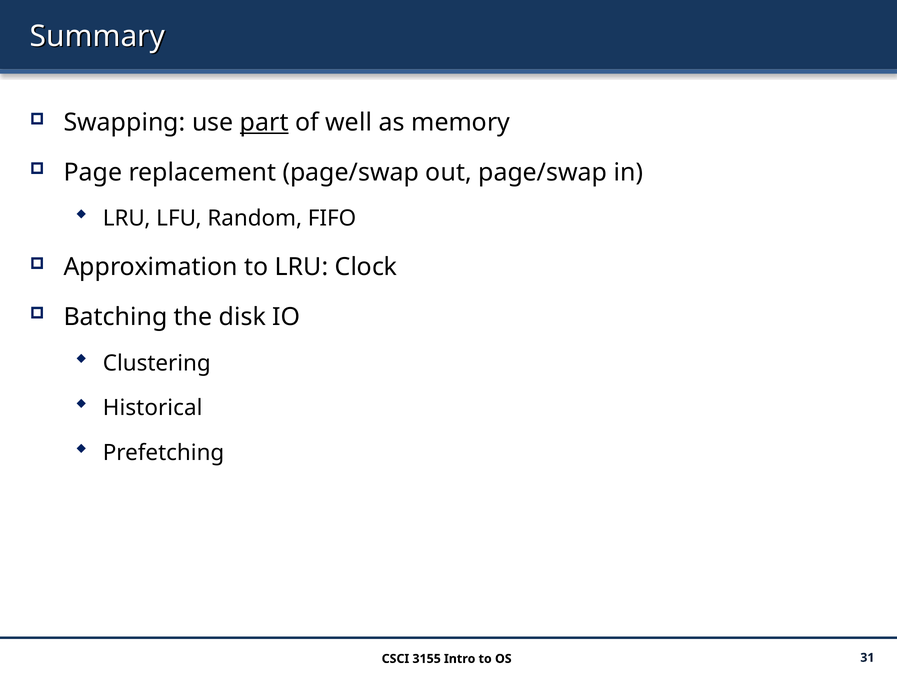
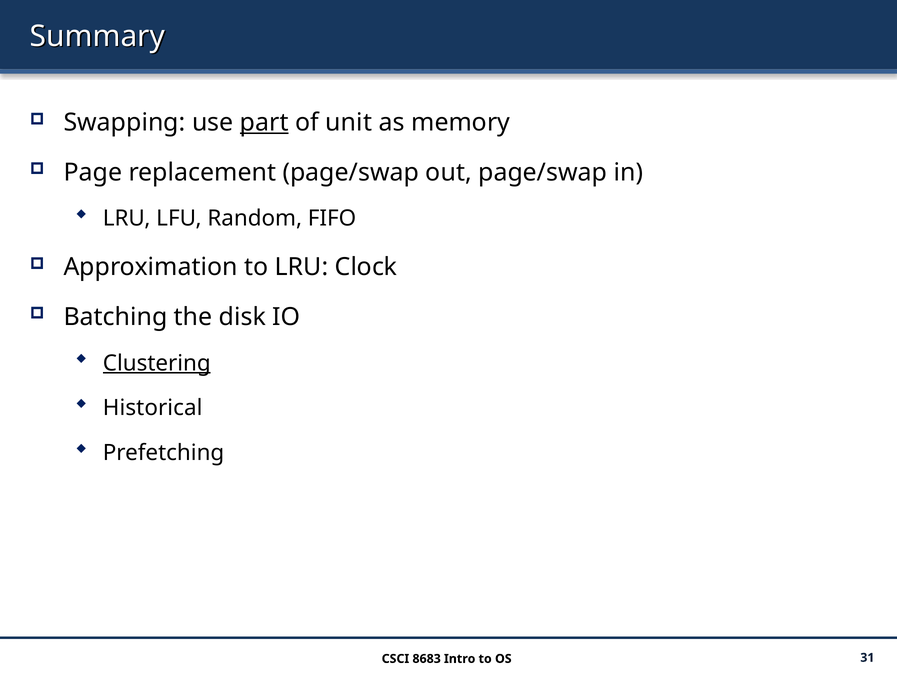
well: well -> unit
Clustering underline: none -> present
3155: 3155 -> 8683
